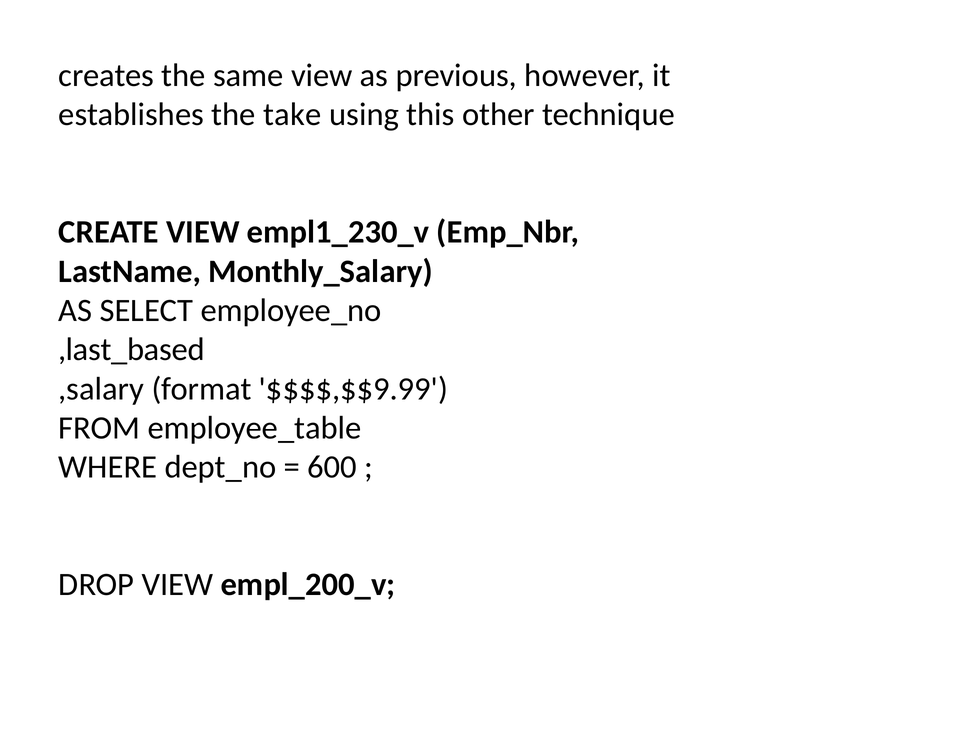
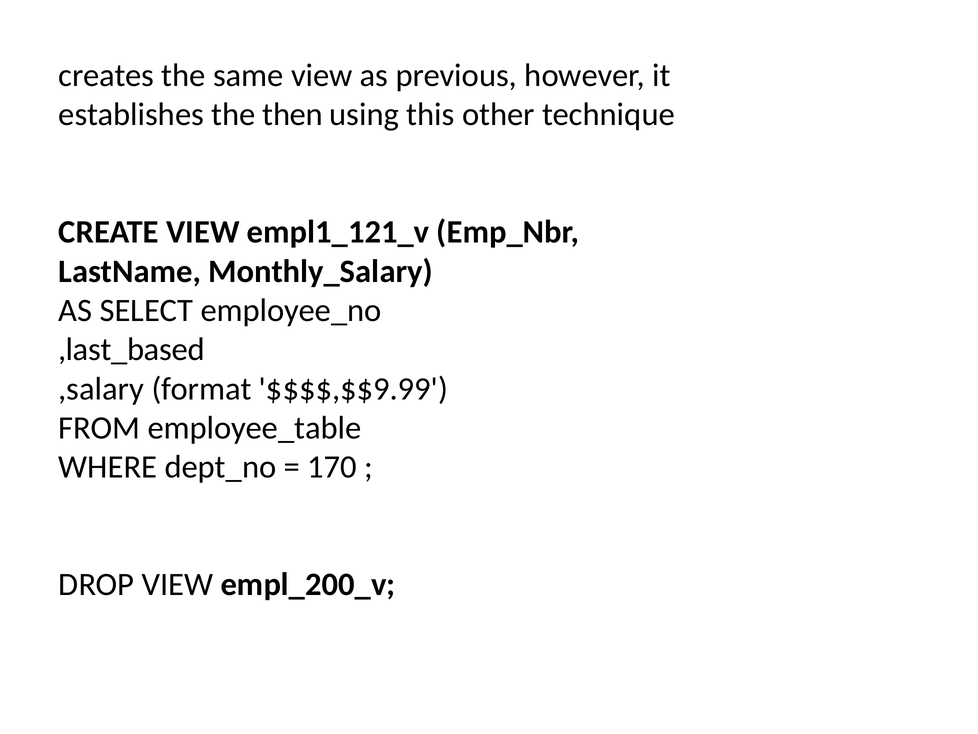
take: take -> then
empl1_230_v: empl1_230_v -> empl1_121_v
600: 600 -> 170
